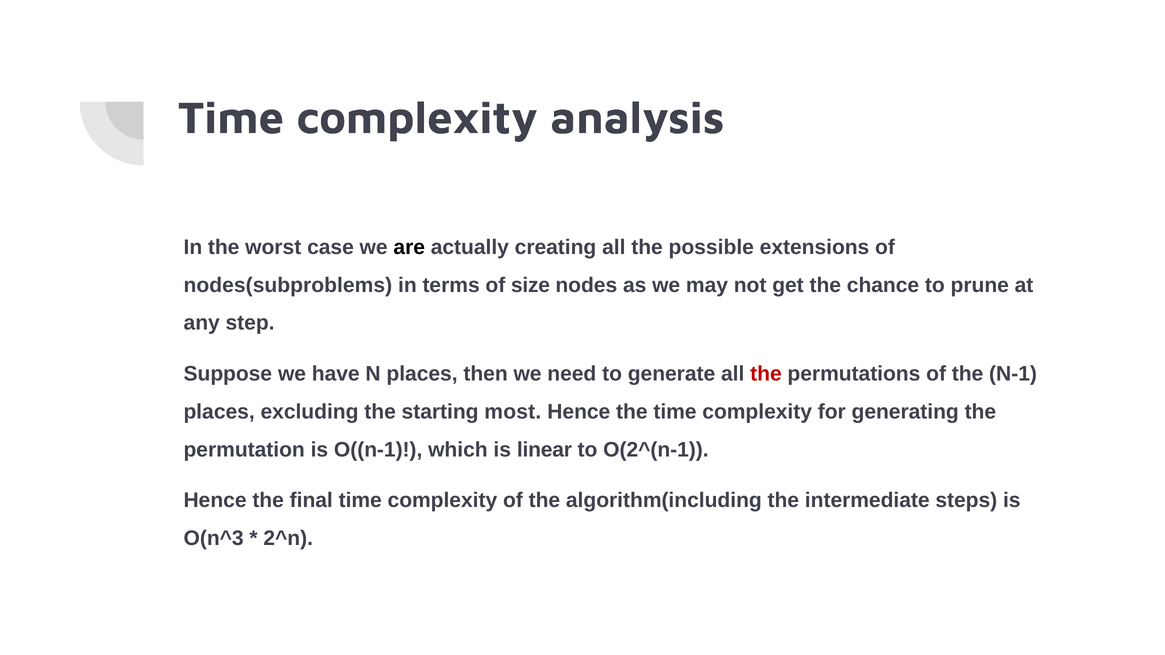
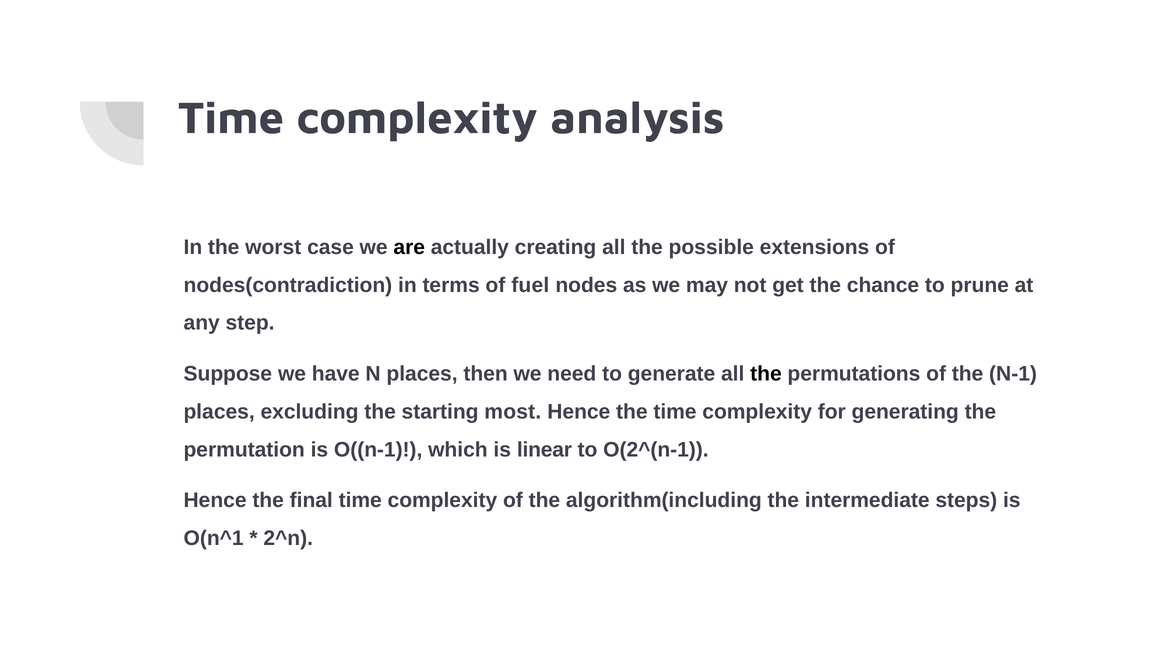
nodes(subproblems: nodes(subproblems -> nodes(contradiction
size: size -> fuel
the at (766, 374) colour: red -> black
O(n^3: O(n^3 -> O(n^1
